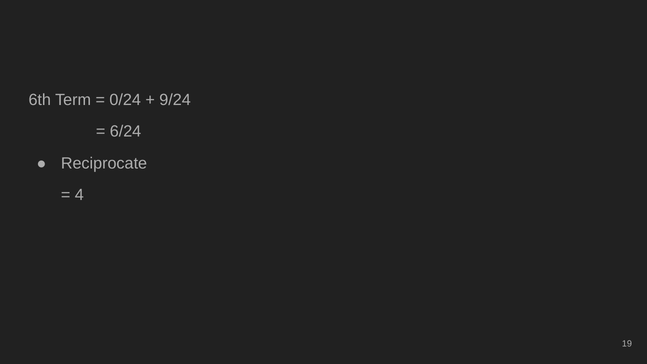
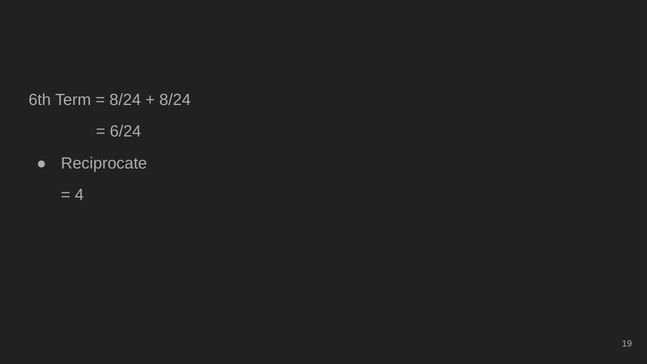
0/24 at (125, 100): 0/24 -> 8/24
9/24 at (175, 100): 9/24 -> 8/24
